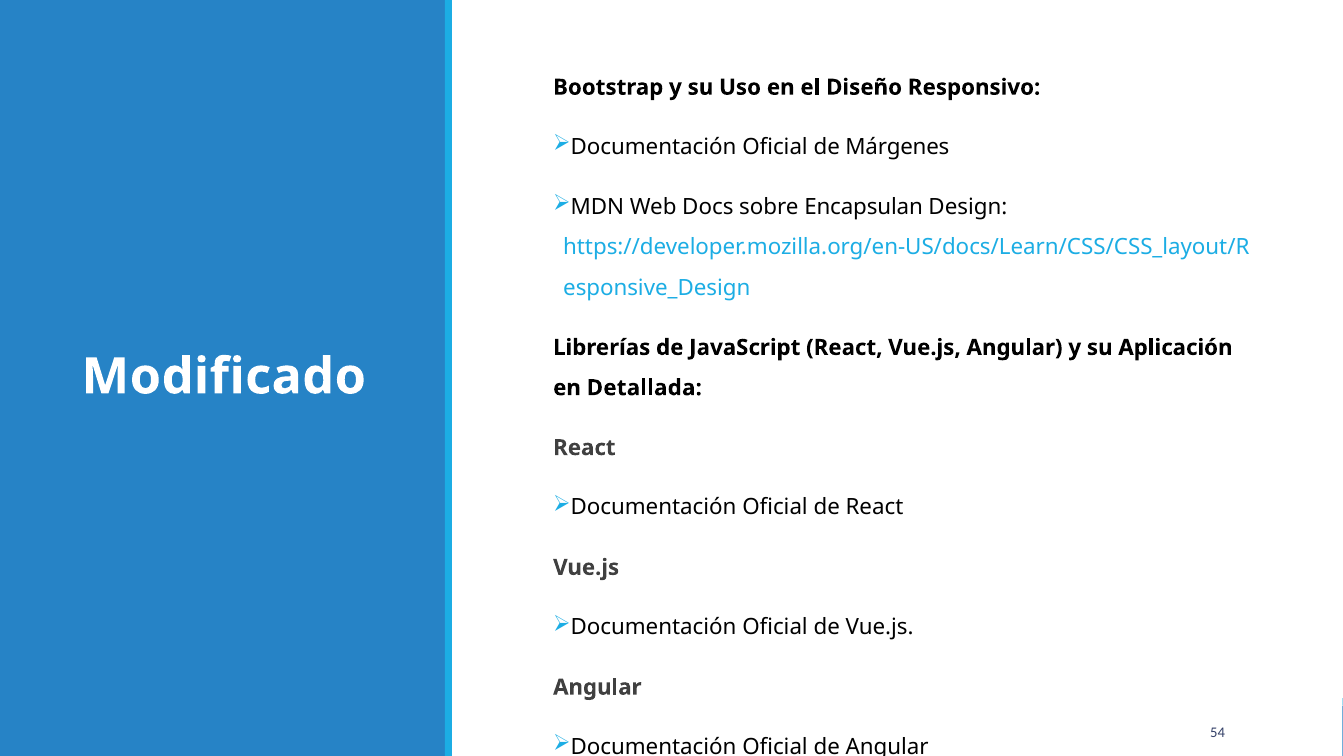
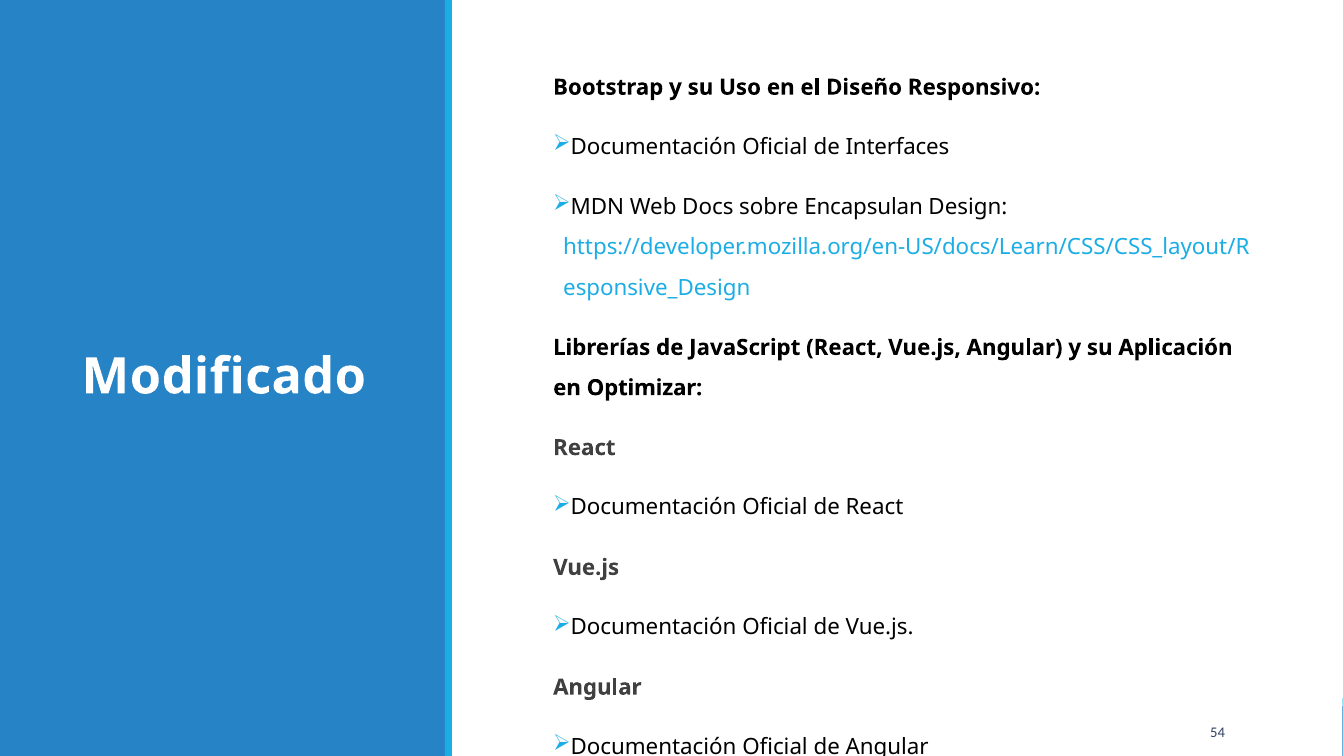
Márgenes: Márgenes -> Interfaces
Detallada: Detallada -> Optimizar
